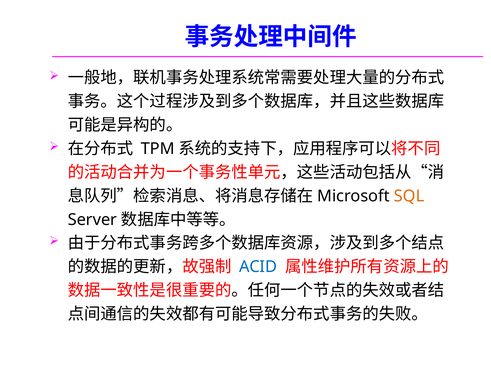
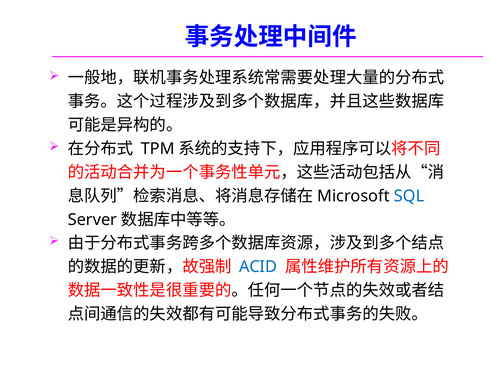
SQL colour: orange -> blue
